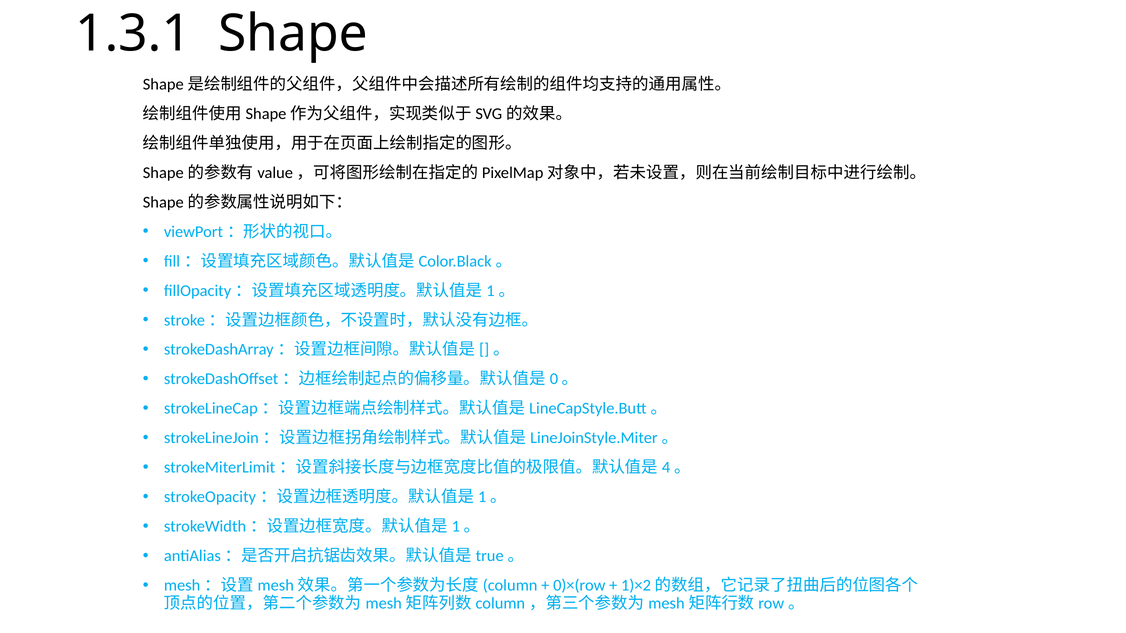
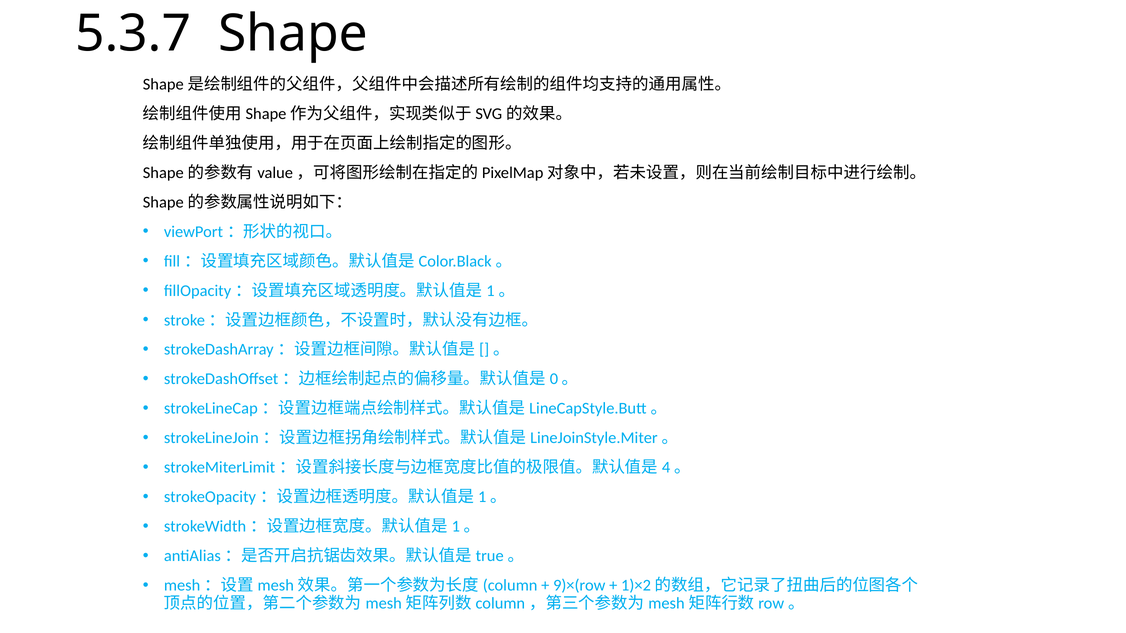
1.3.1: 1.3.1 -> 5.3.7
0)×(row: 0)×(row -> 9)×(row
